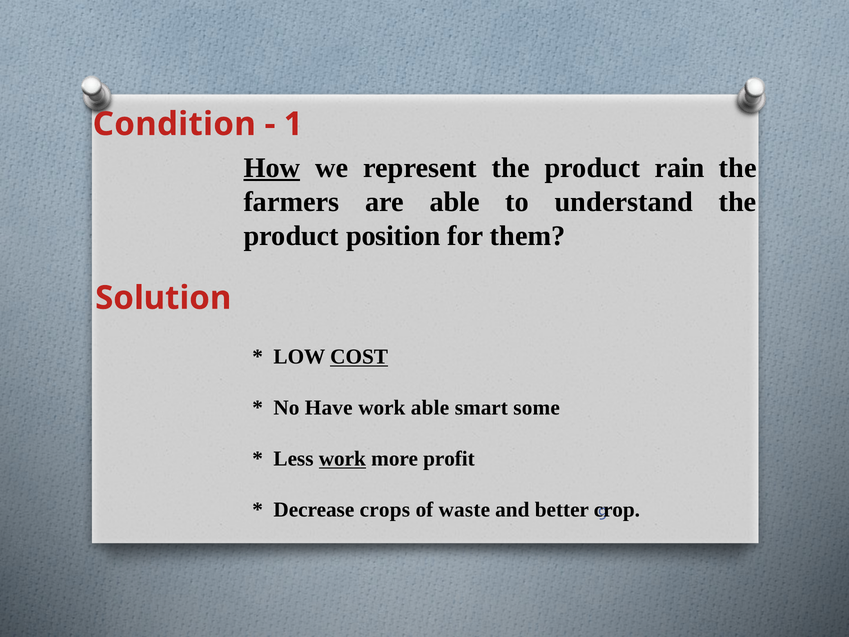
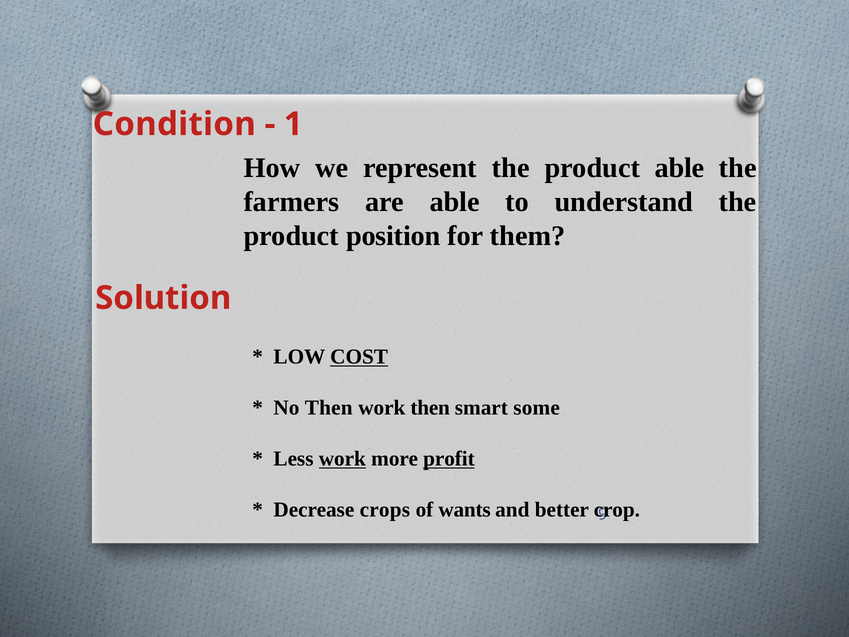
How underline: present -> none
product rain: rain -> able
No Have: Have -> Then
work able: able -> then
profit underline: none -> present
waste: waste -> wants
